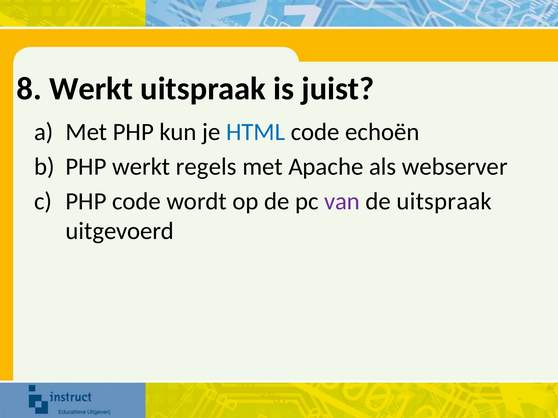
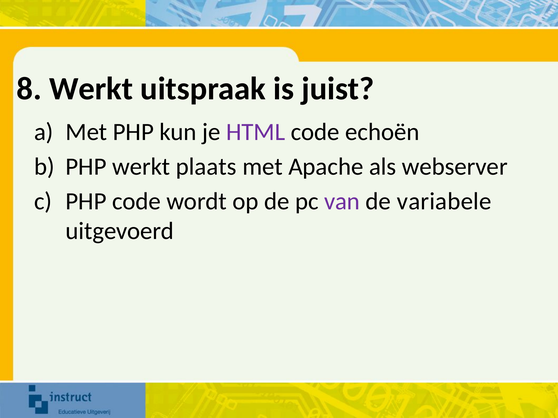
HTML colour: blue -> purple
regels: regels -> plaats
de uitspraak: uitspraak -> variabele
